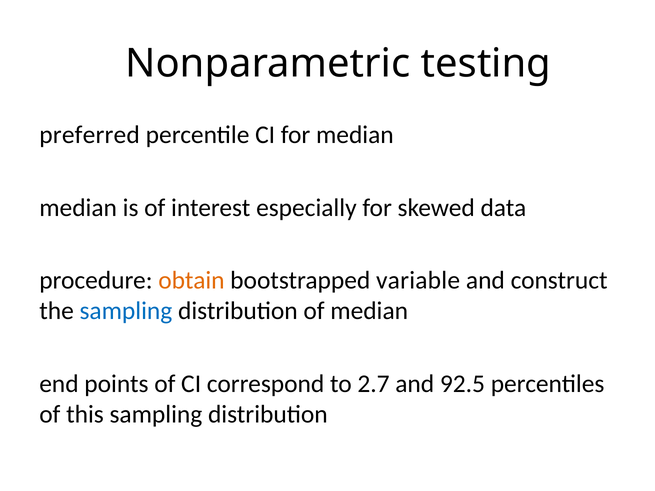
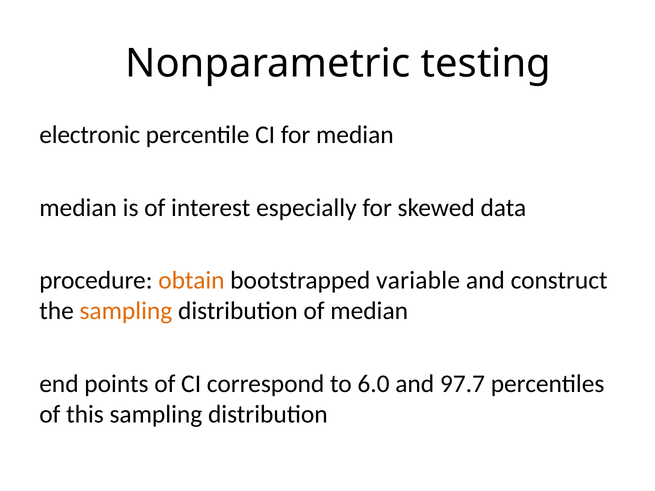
preferred: preferred -> electronic
sampling at (126, 311) colour: blue -> orange
2.7: 2.7 -> 6.0
92.5: 92.5 -> 97.7
